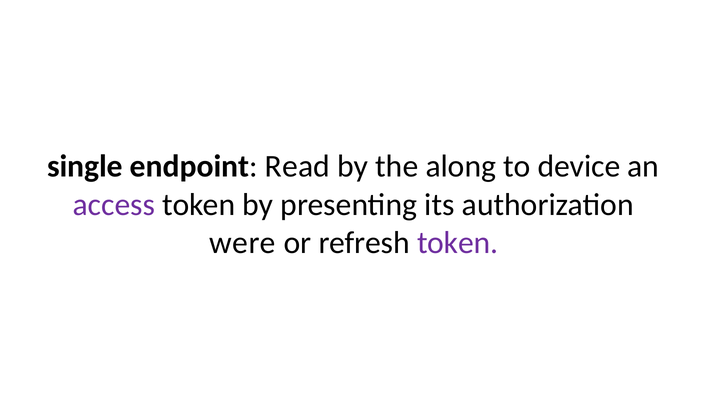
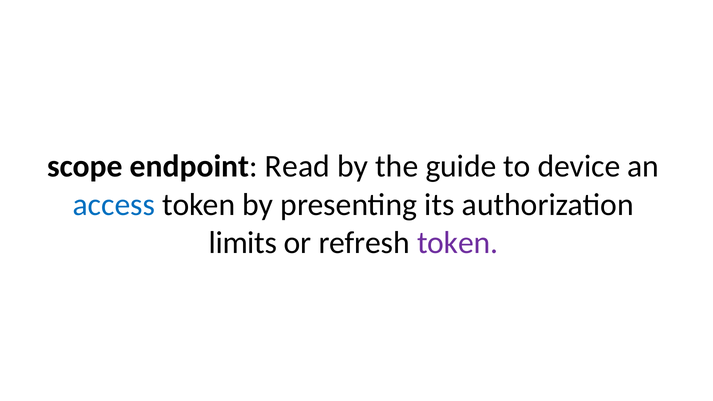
single: single -> scope
along: along -> guide
access colour: purple -> blue
were: were -> limits
